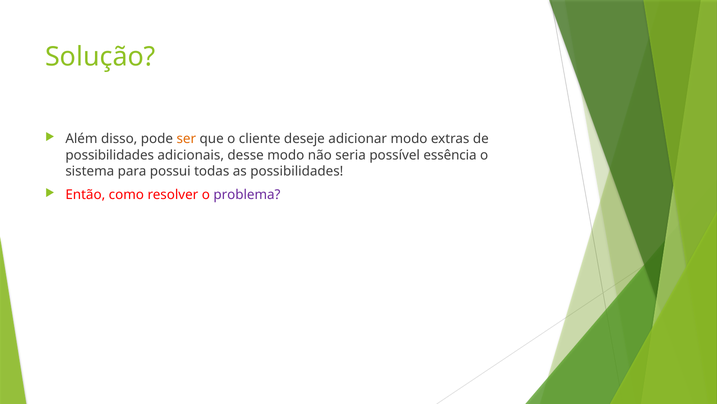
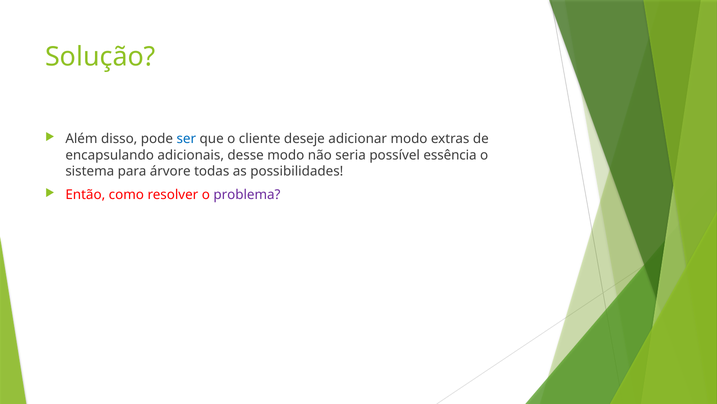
ser colour: orange -> blue
possibilidades at (110, 155): possibilidades -> encapsulando
possui: possui -> árvore
